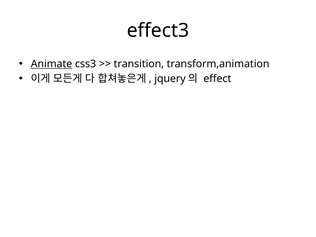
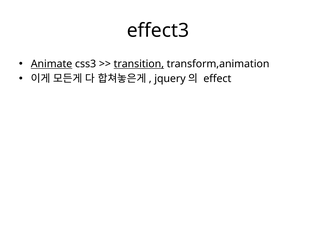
transition underline: none -> present
